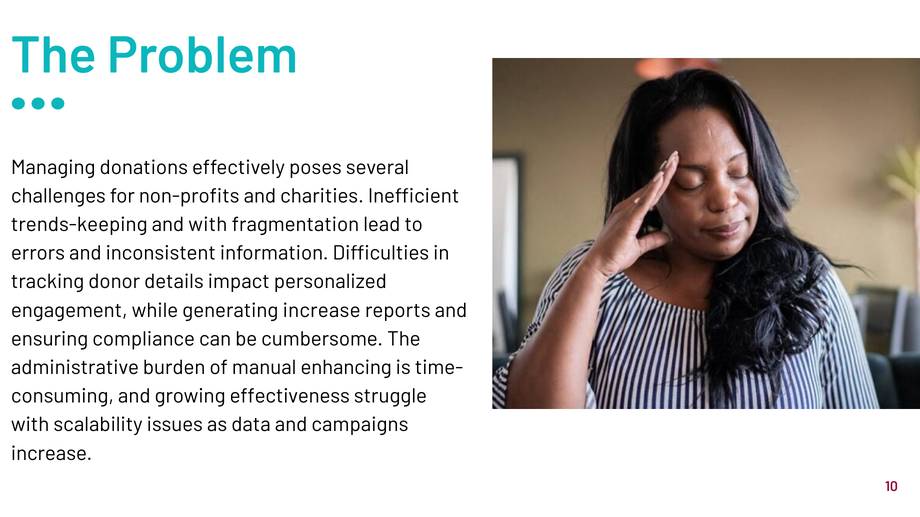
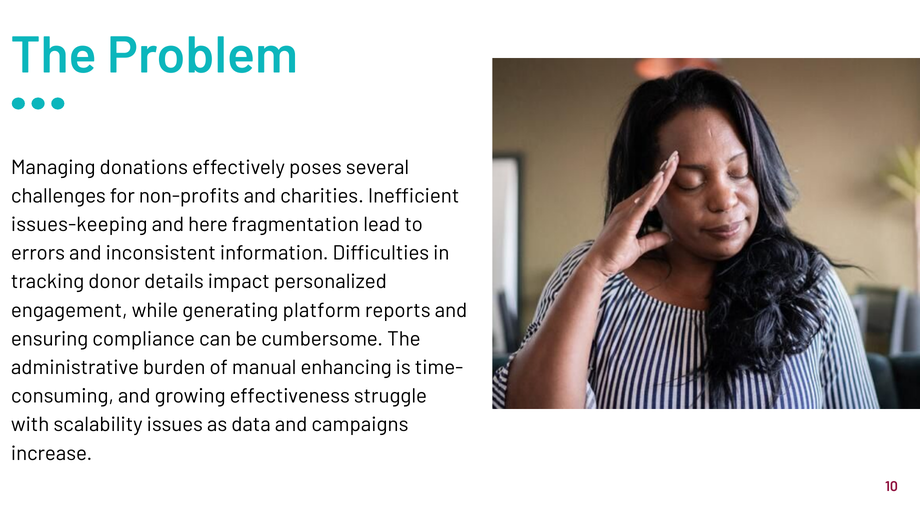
trends-keeping: trends-keeping -> issues-keeping
and with: with -> here
generating increase: increase -> platform
